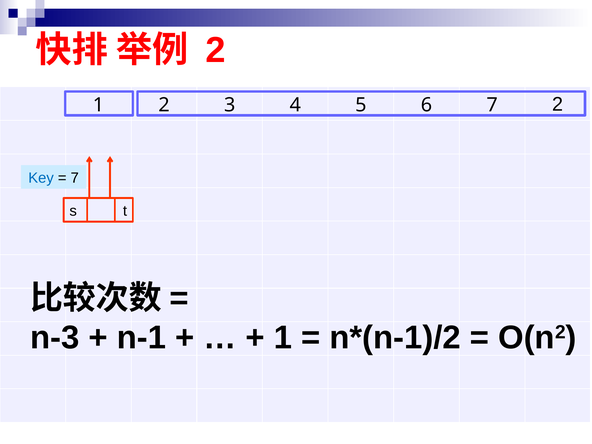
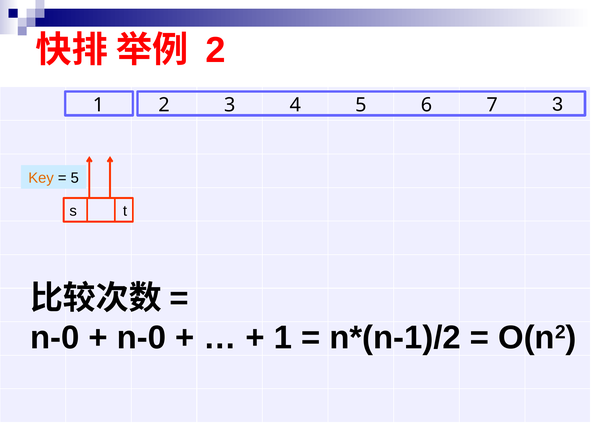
2 at (558, 104): 2 -> 3
Key colour: blue -> orange
7 at (75, 178): 7 -> 5
n-3 at (55, 338): n-3 -> n-0
n-1 at (141, 338): n-1 -> n-0
